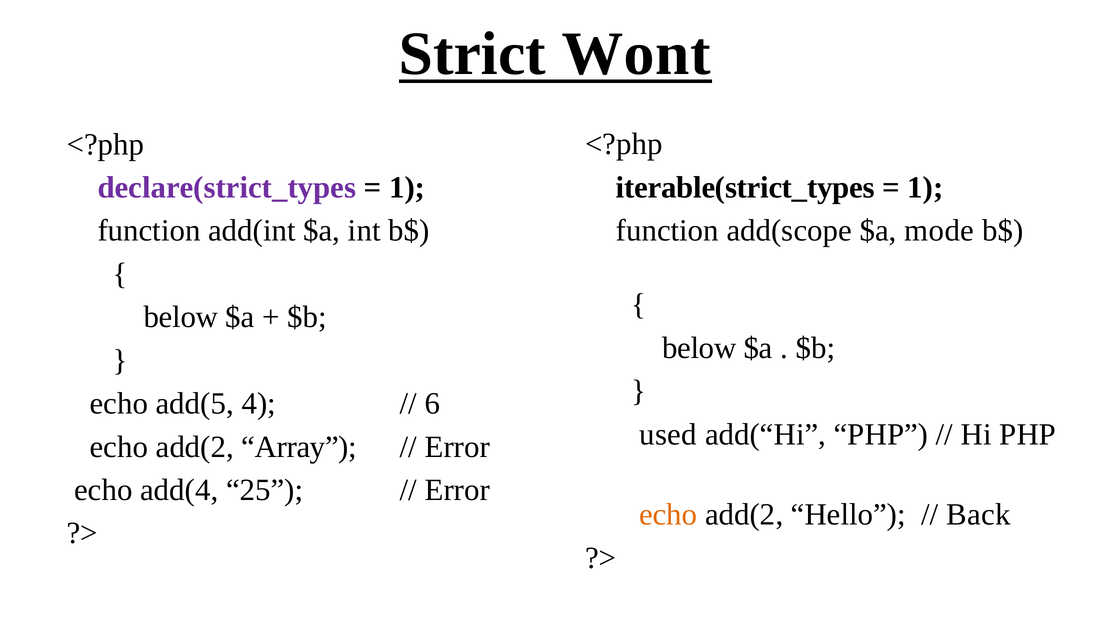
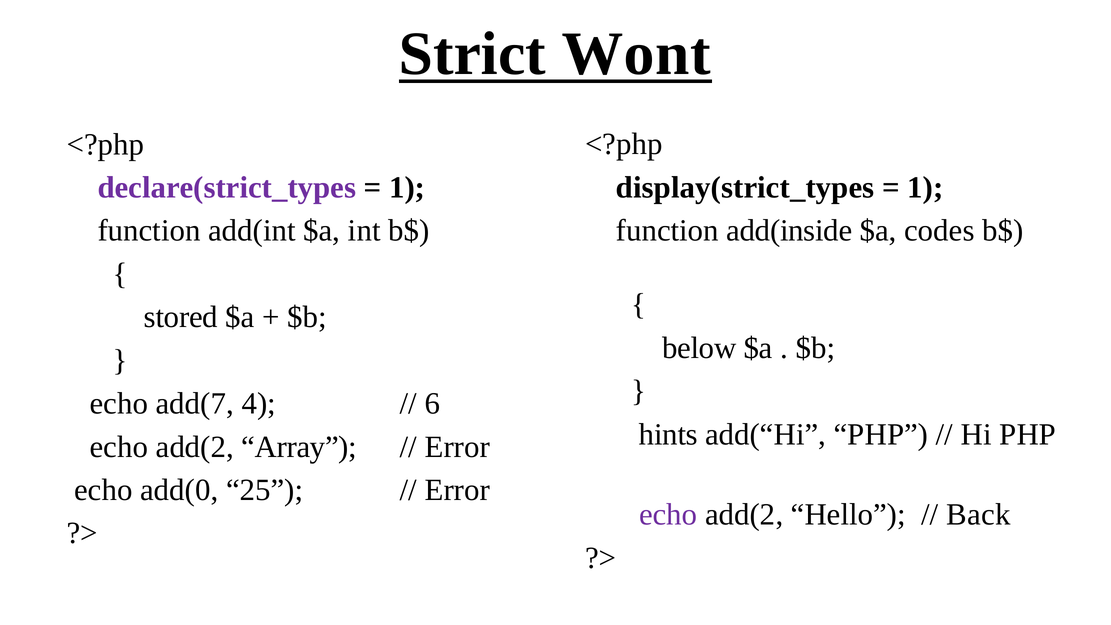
iterable(strict_types: iterable(strict_types -> display(strict_types
add(scope: add(scope -> add(inside
mode: mode -> codes
below at (181, 317): below -> stored
add(5: add(5 -> add(7
used: used -> hints
add(4: add(4 -> add(0
echo at (668, 515) colour: orange -> purple
